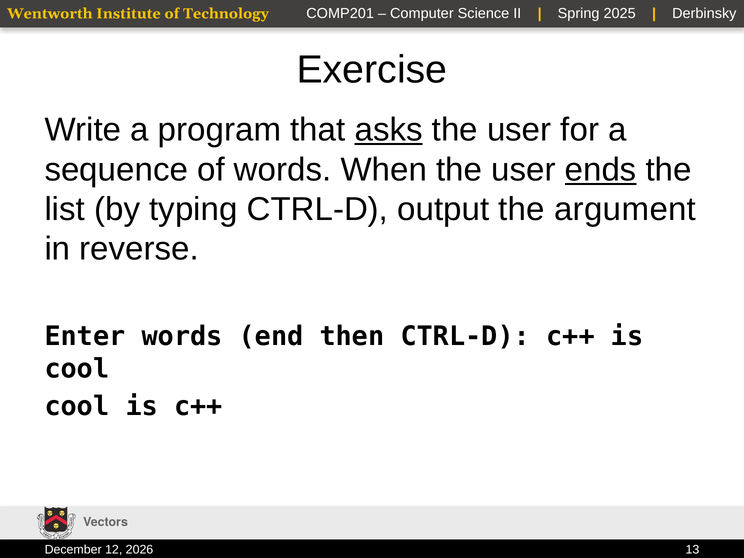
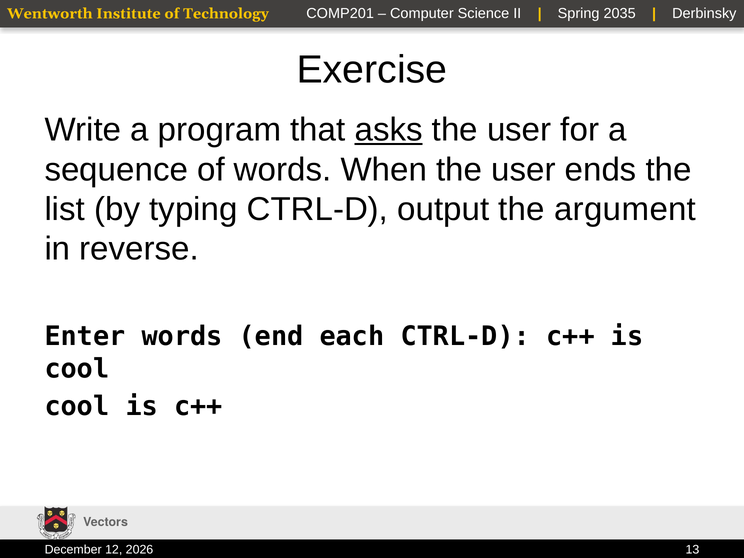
2025: 2025 -> 2035
ends underline: present -> none
then: then -> each
